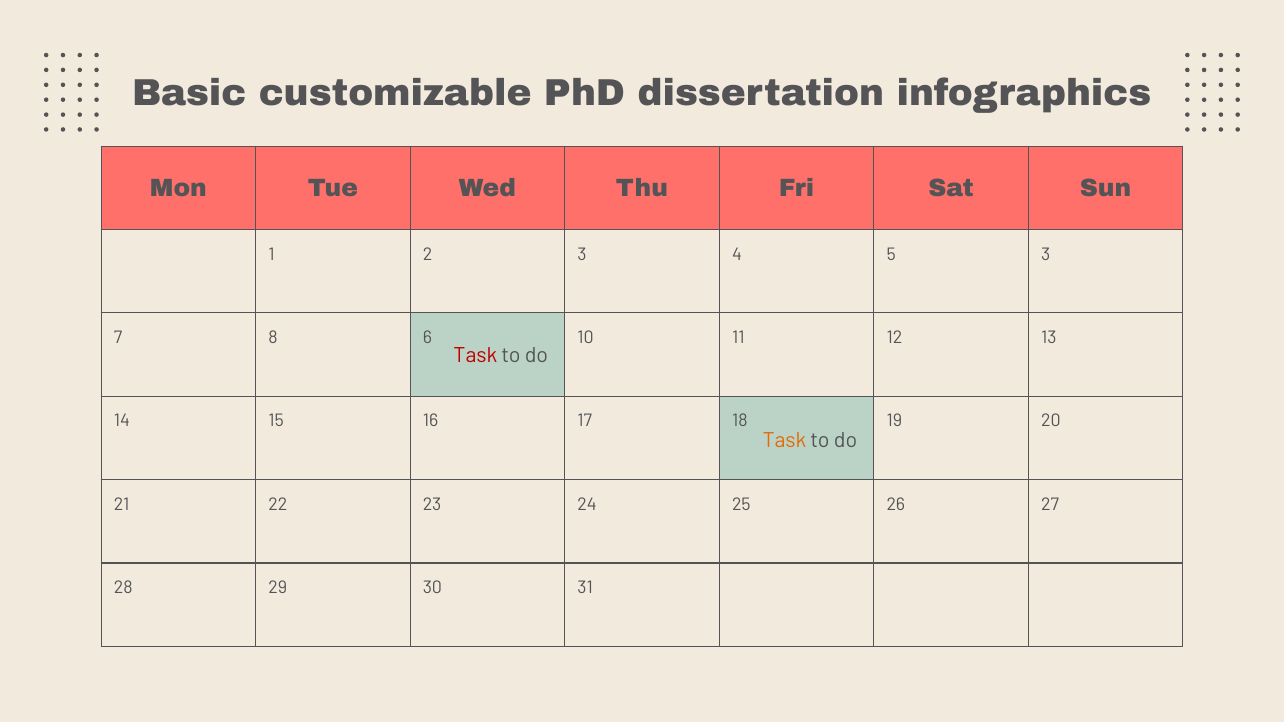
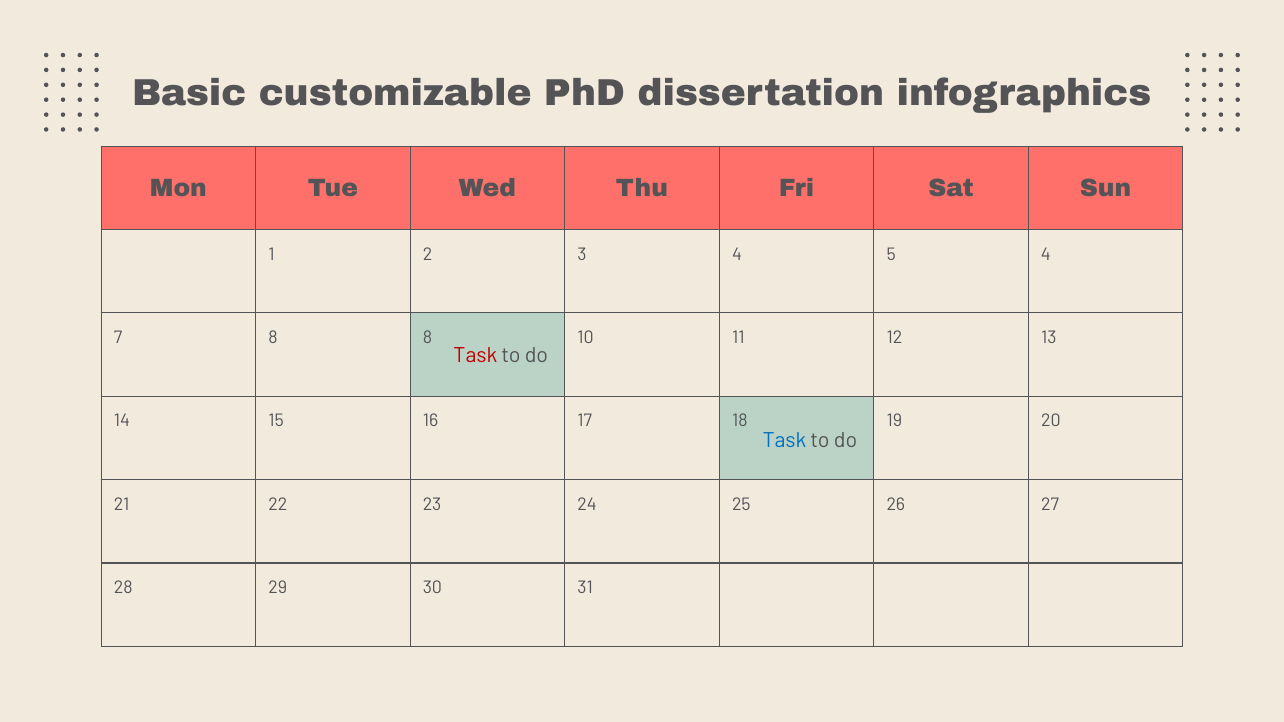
5 3: 3 -> 4
8 6: 6 -> 8
Task at (784, 440) colour: orange -> blue
